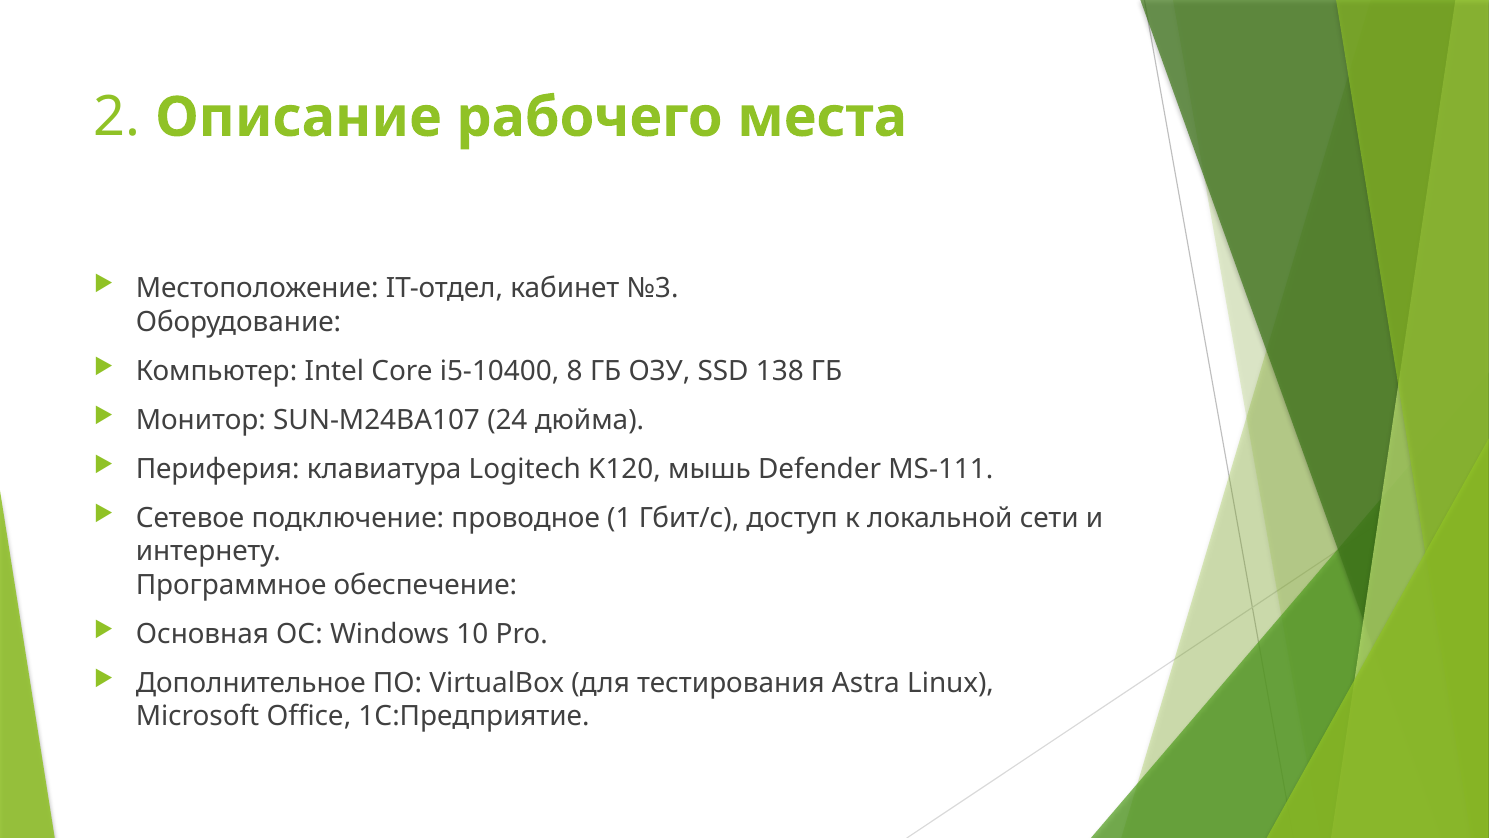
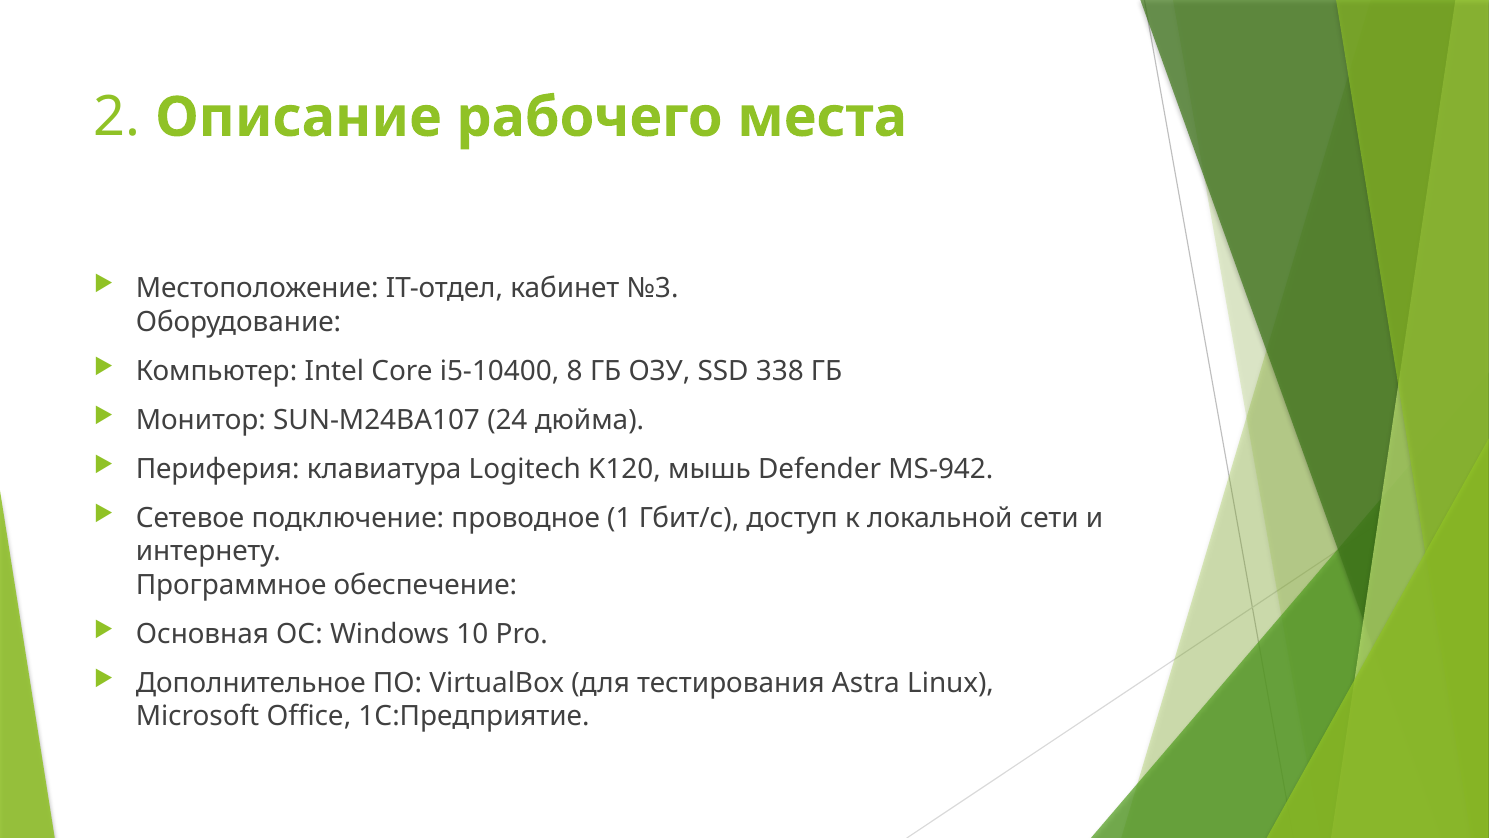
138: 138 -> 338
MS-111: MS-111 -> MS-942
